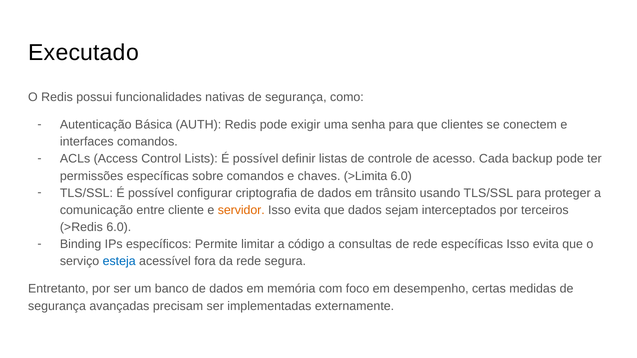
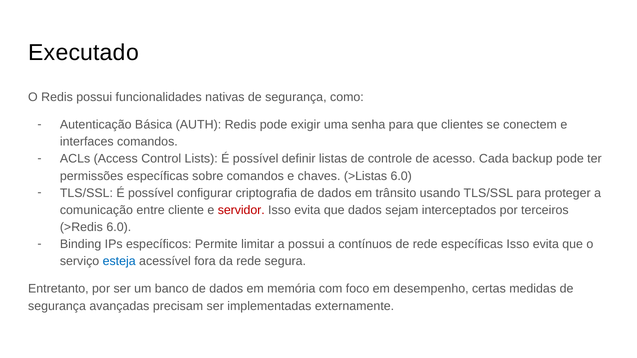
>Limita: >Limita -> >Listas
servidor colour: orange -> red
a código: código -> possui
consultas: consultas -> contínuos
